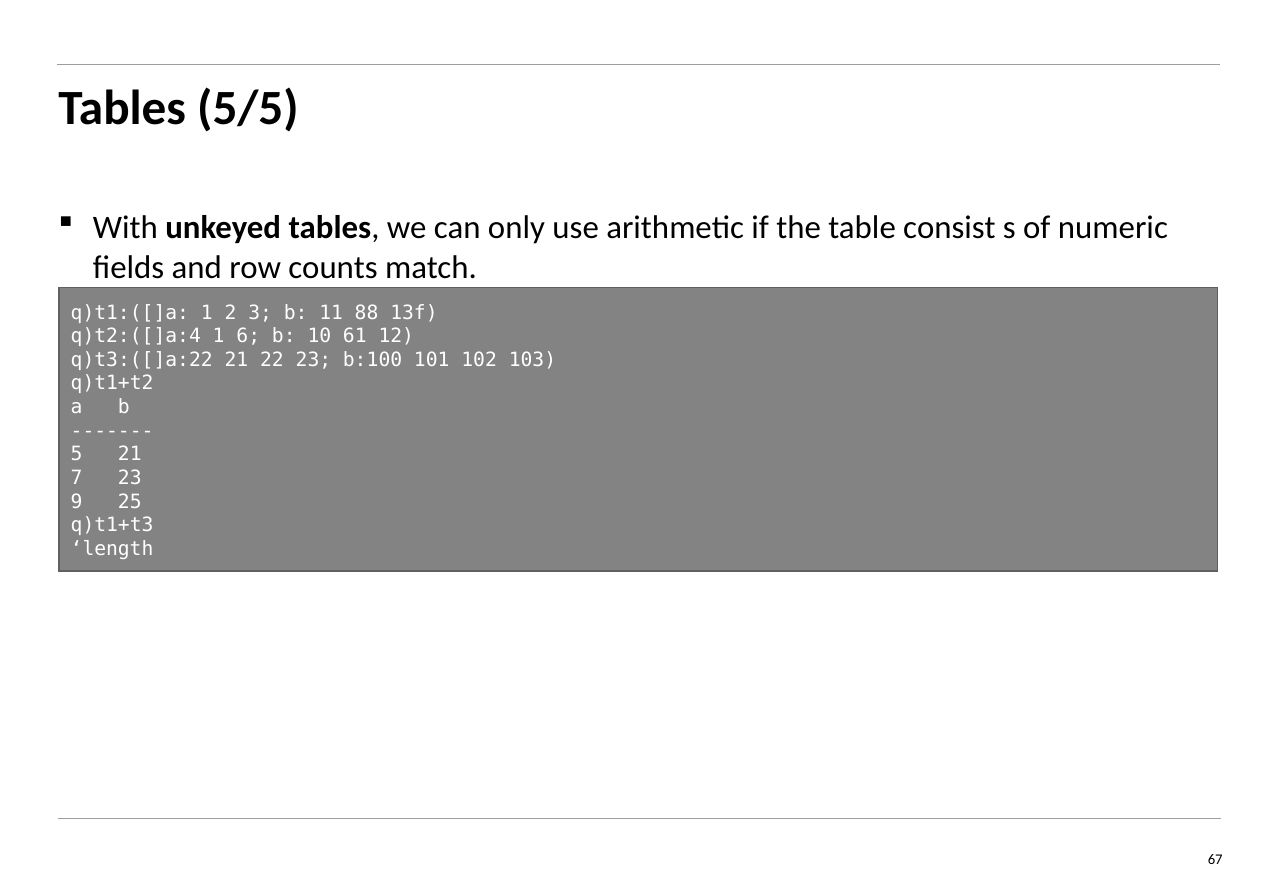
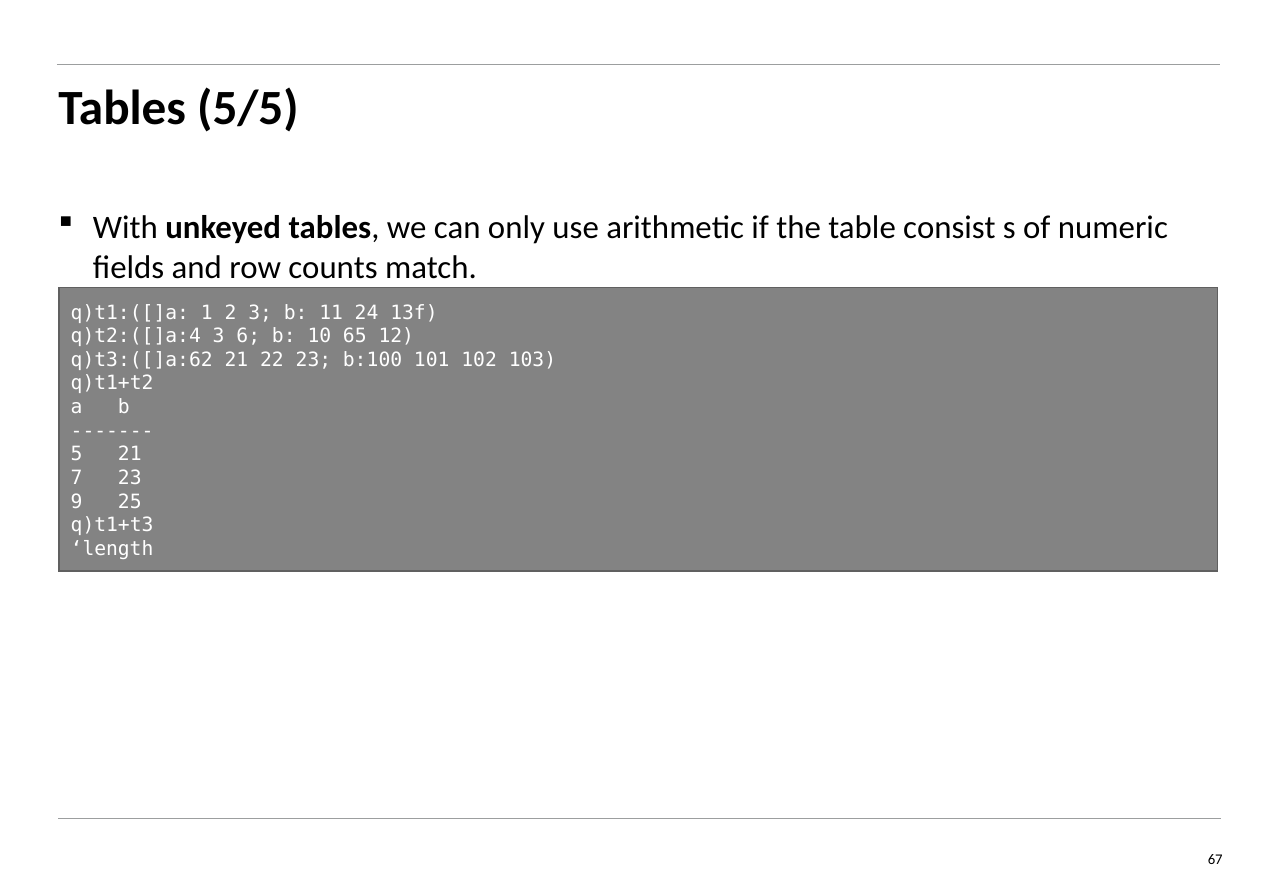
88: 88 -> 24
q)t2:([]a:4 1: 1 -> 3
61: 61 -> 65
q)t3:([]a:22: q)t3:([]a:22 -> q)t3:([]a:62
